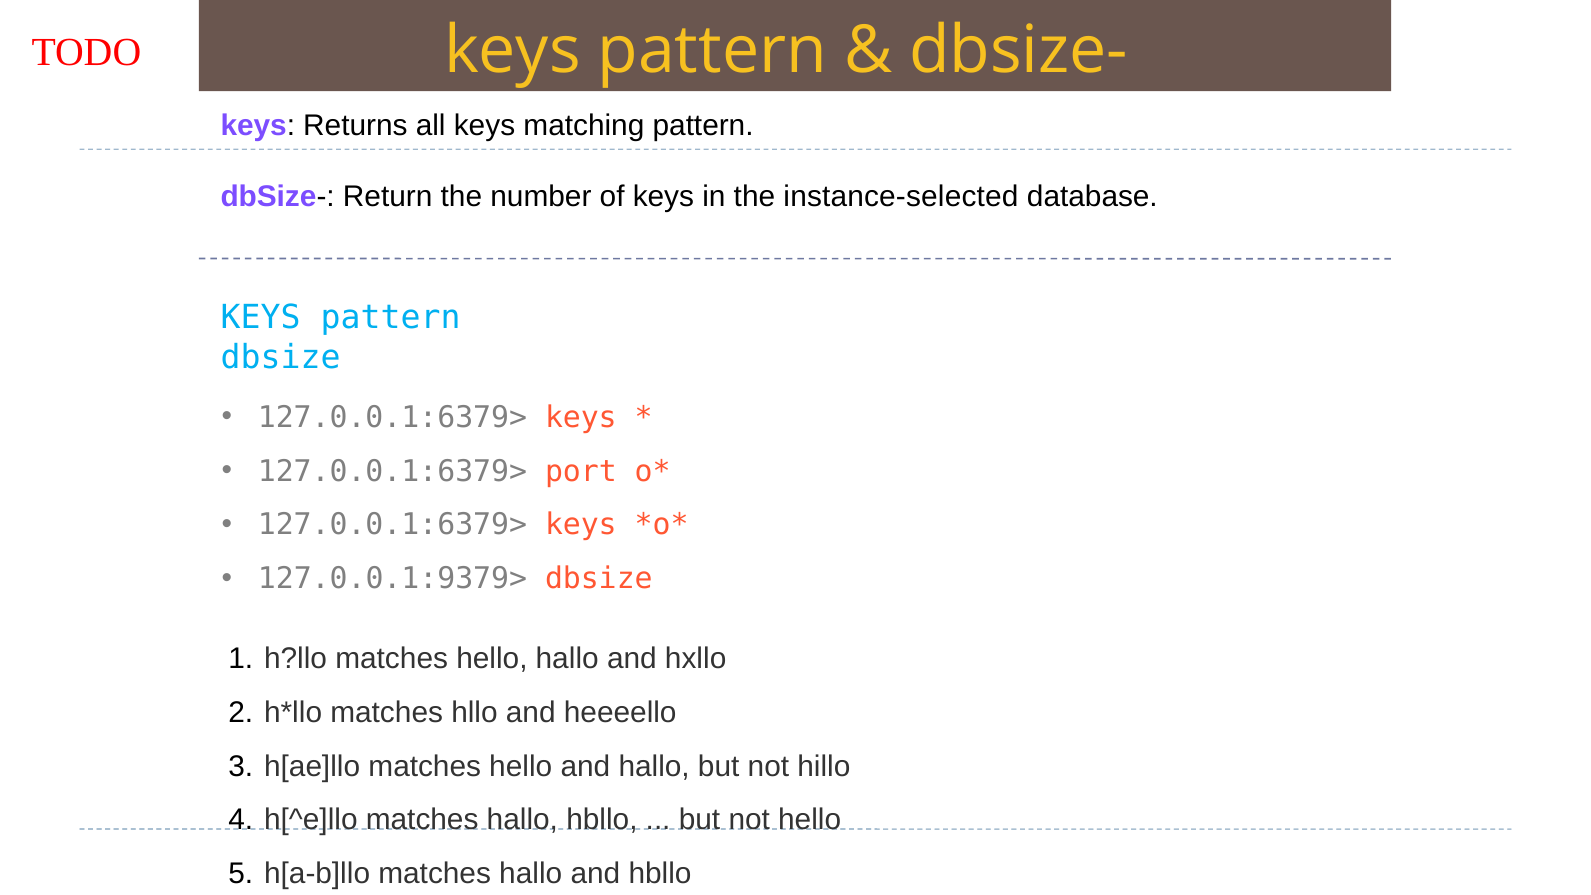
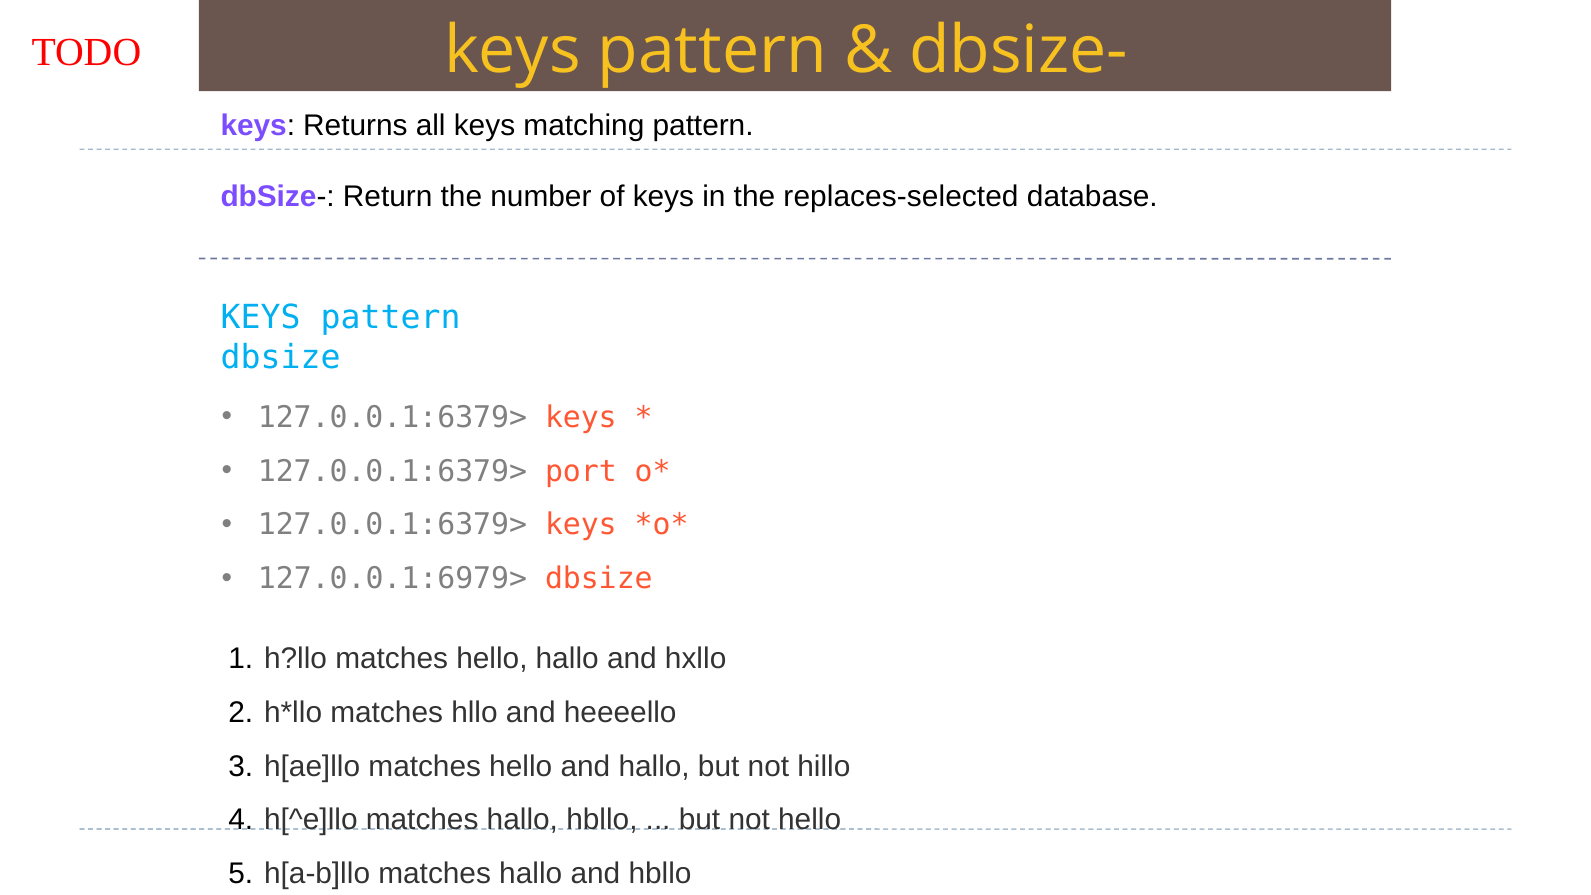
instance-selected: instance-selected -> replaces-selected
127.0.0.1:9379>: 127.0.0.1:9379> -> 127.0.0.1:6979>
